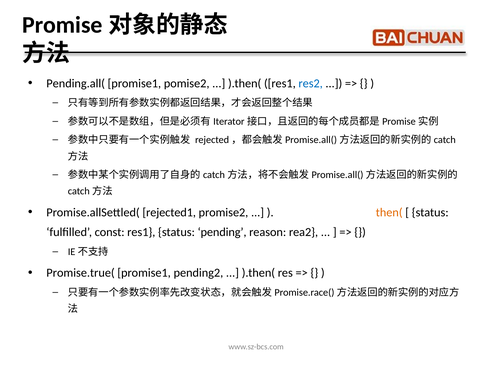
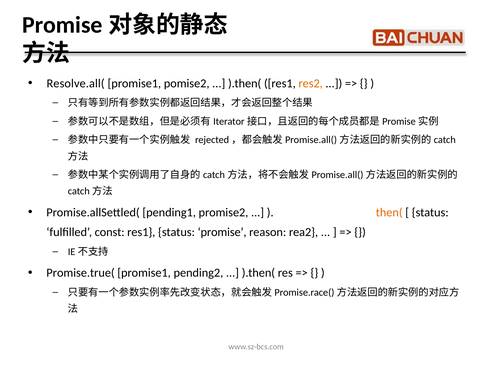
Pending.all(: Pending.all( -> Resolve.all(
res2 colour: blue -> orange
rejected1: rejected1 -> pending1
pending: pending -> promise
